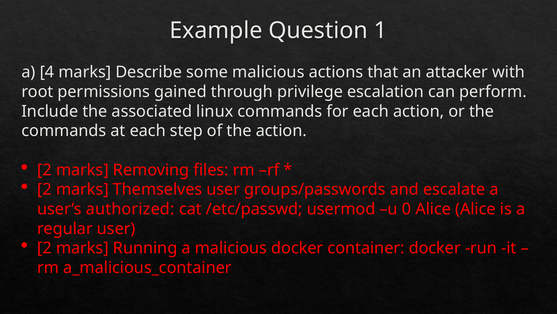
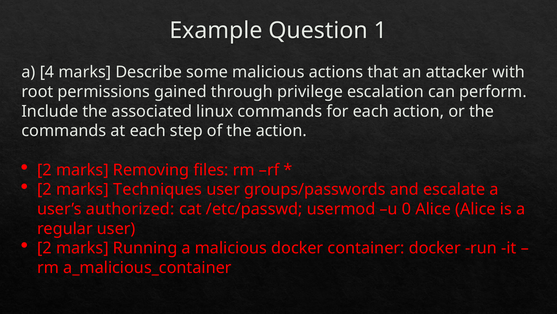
Themselves: Themselves -> Techniques
